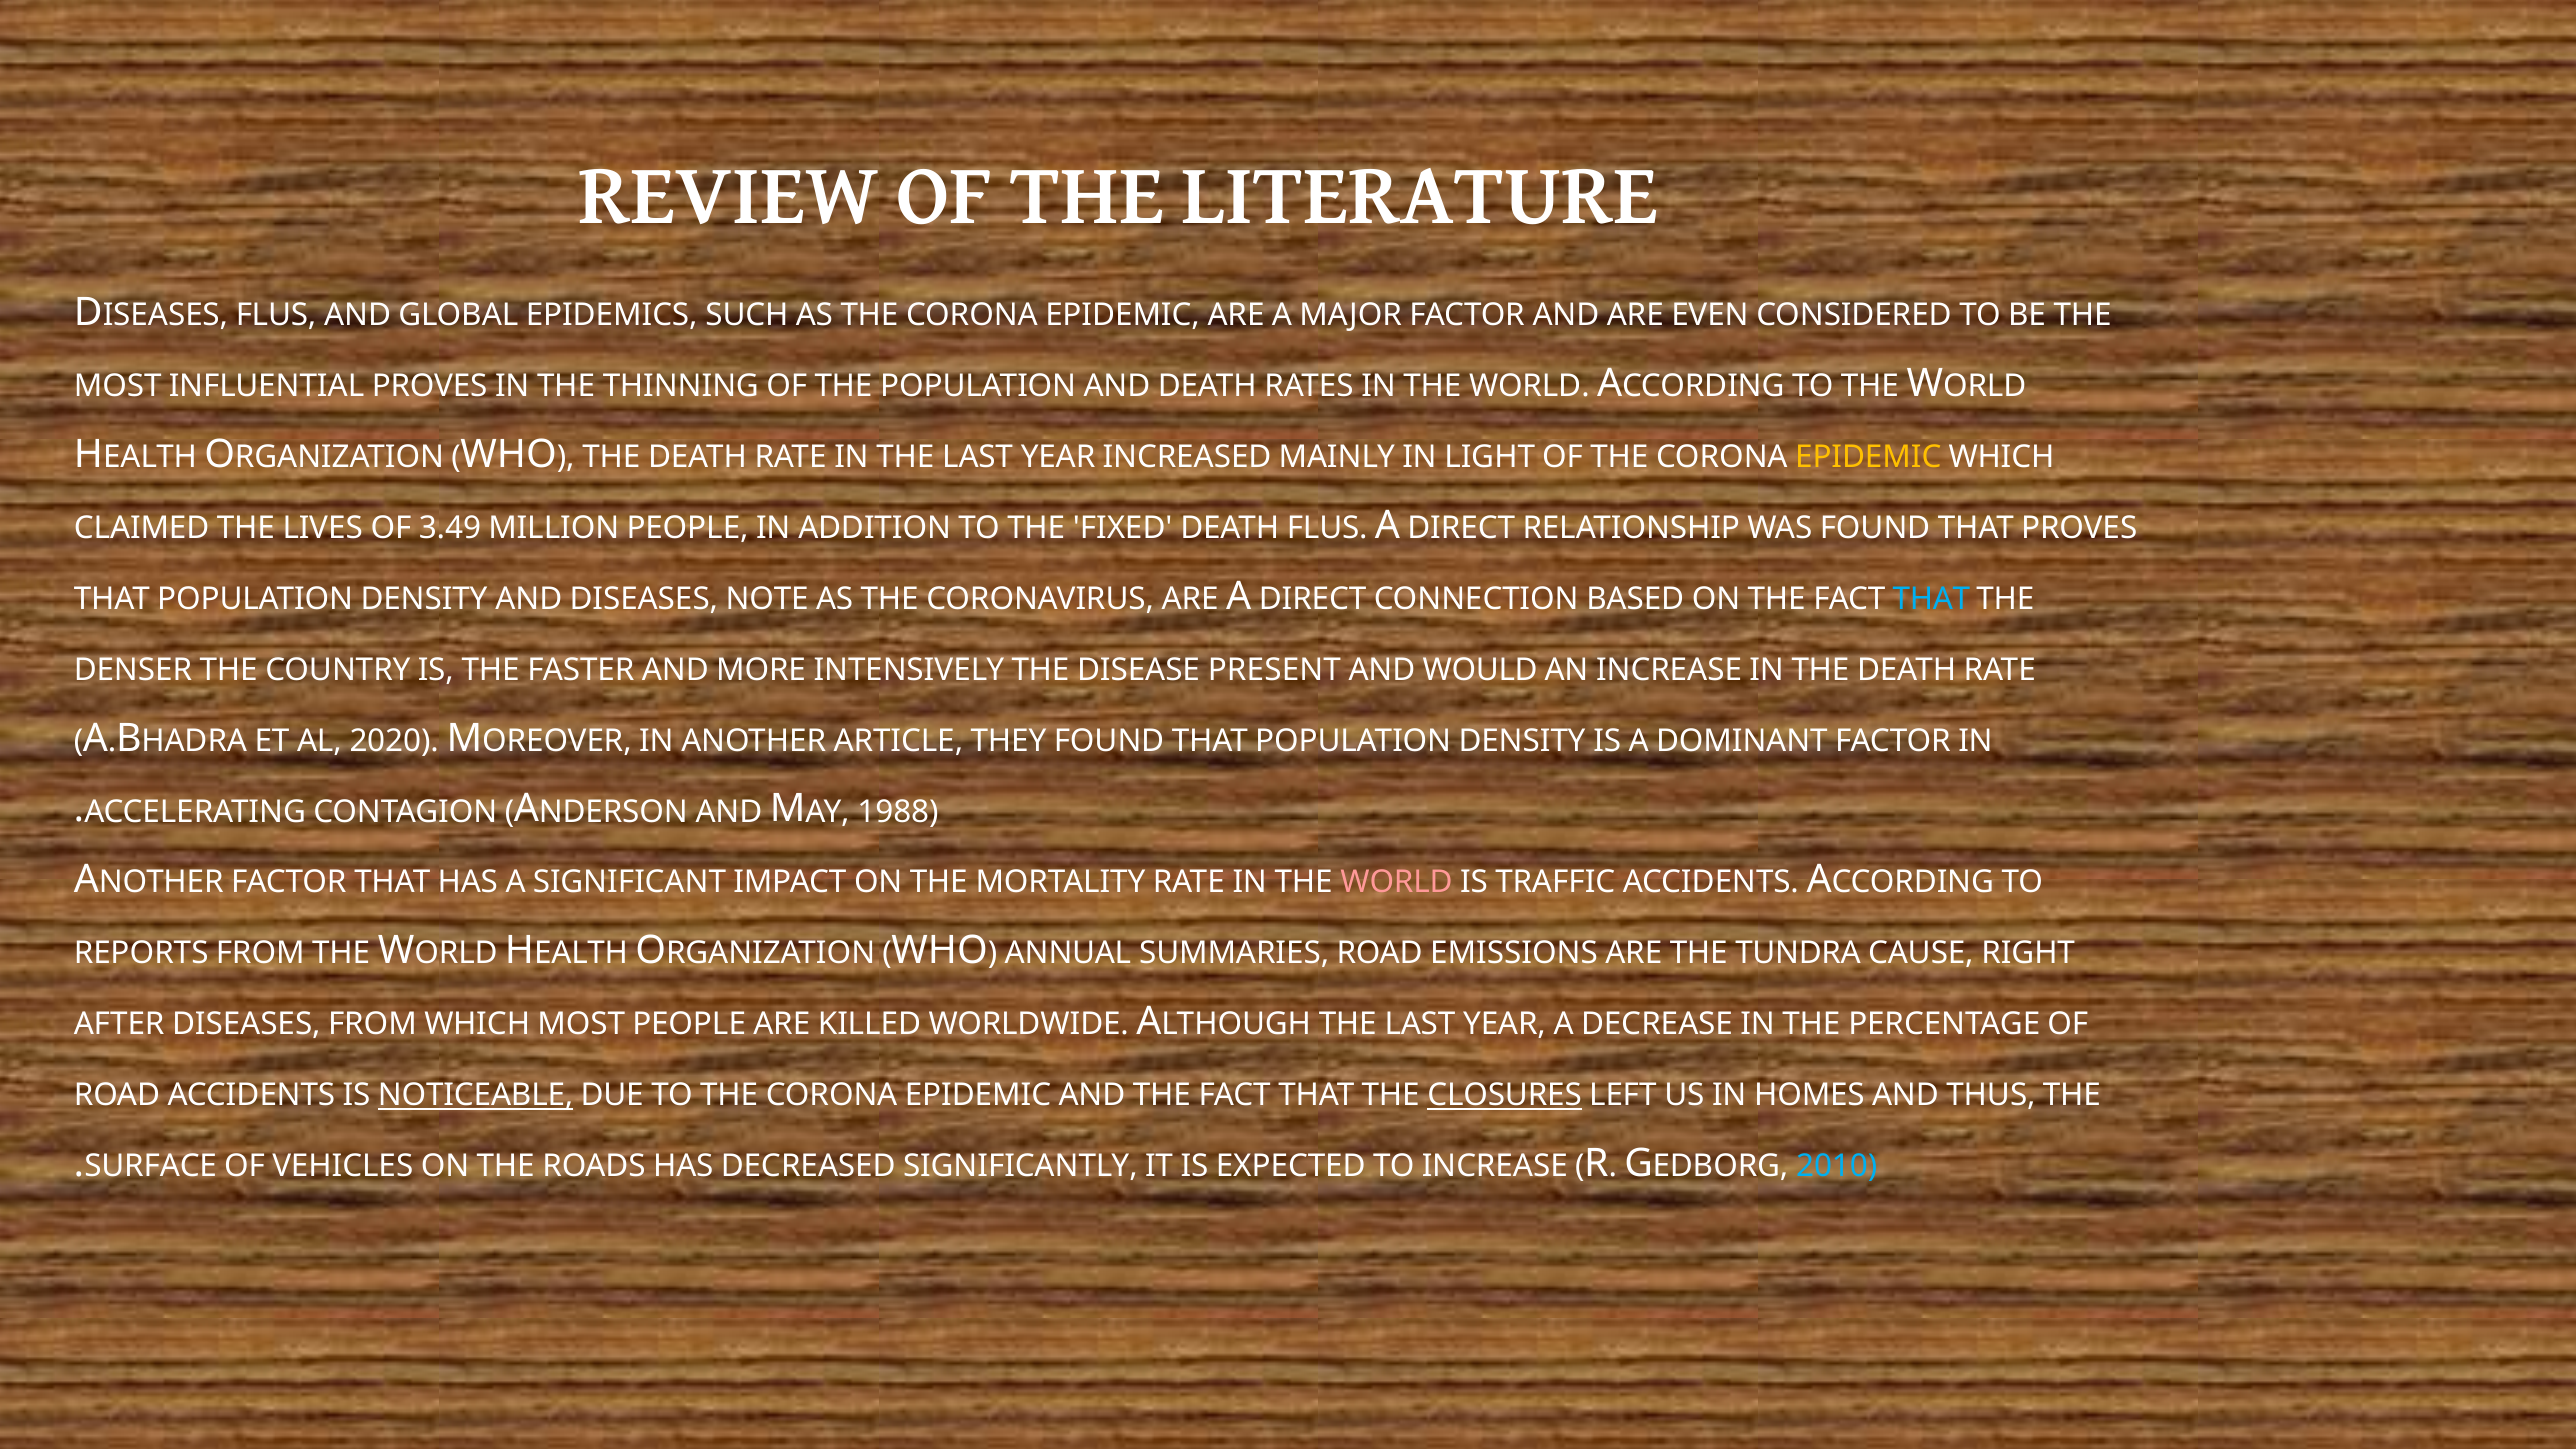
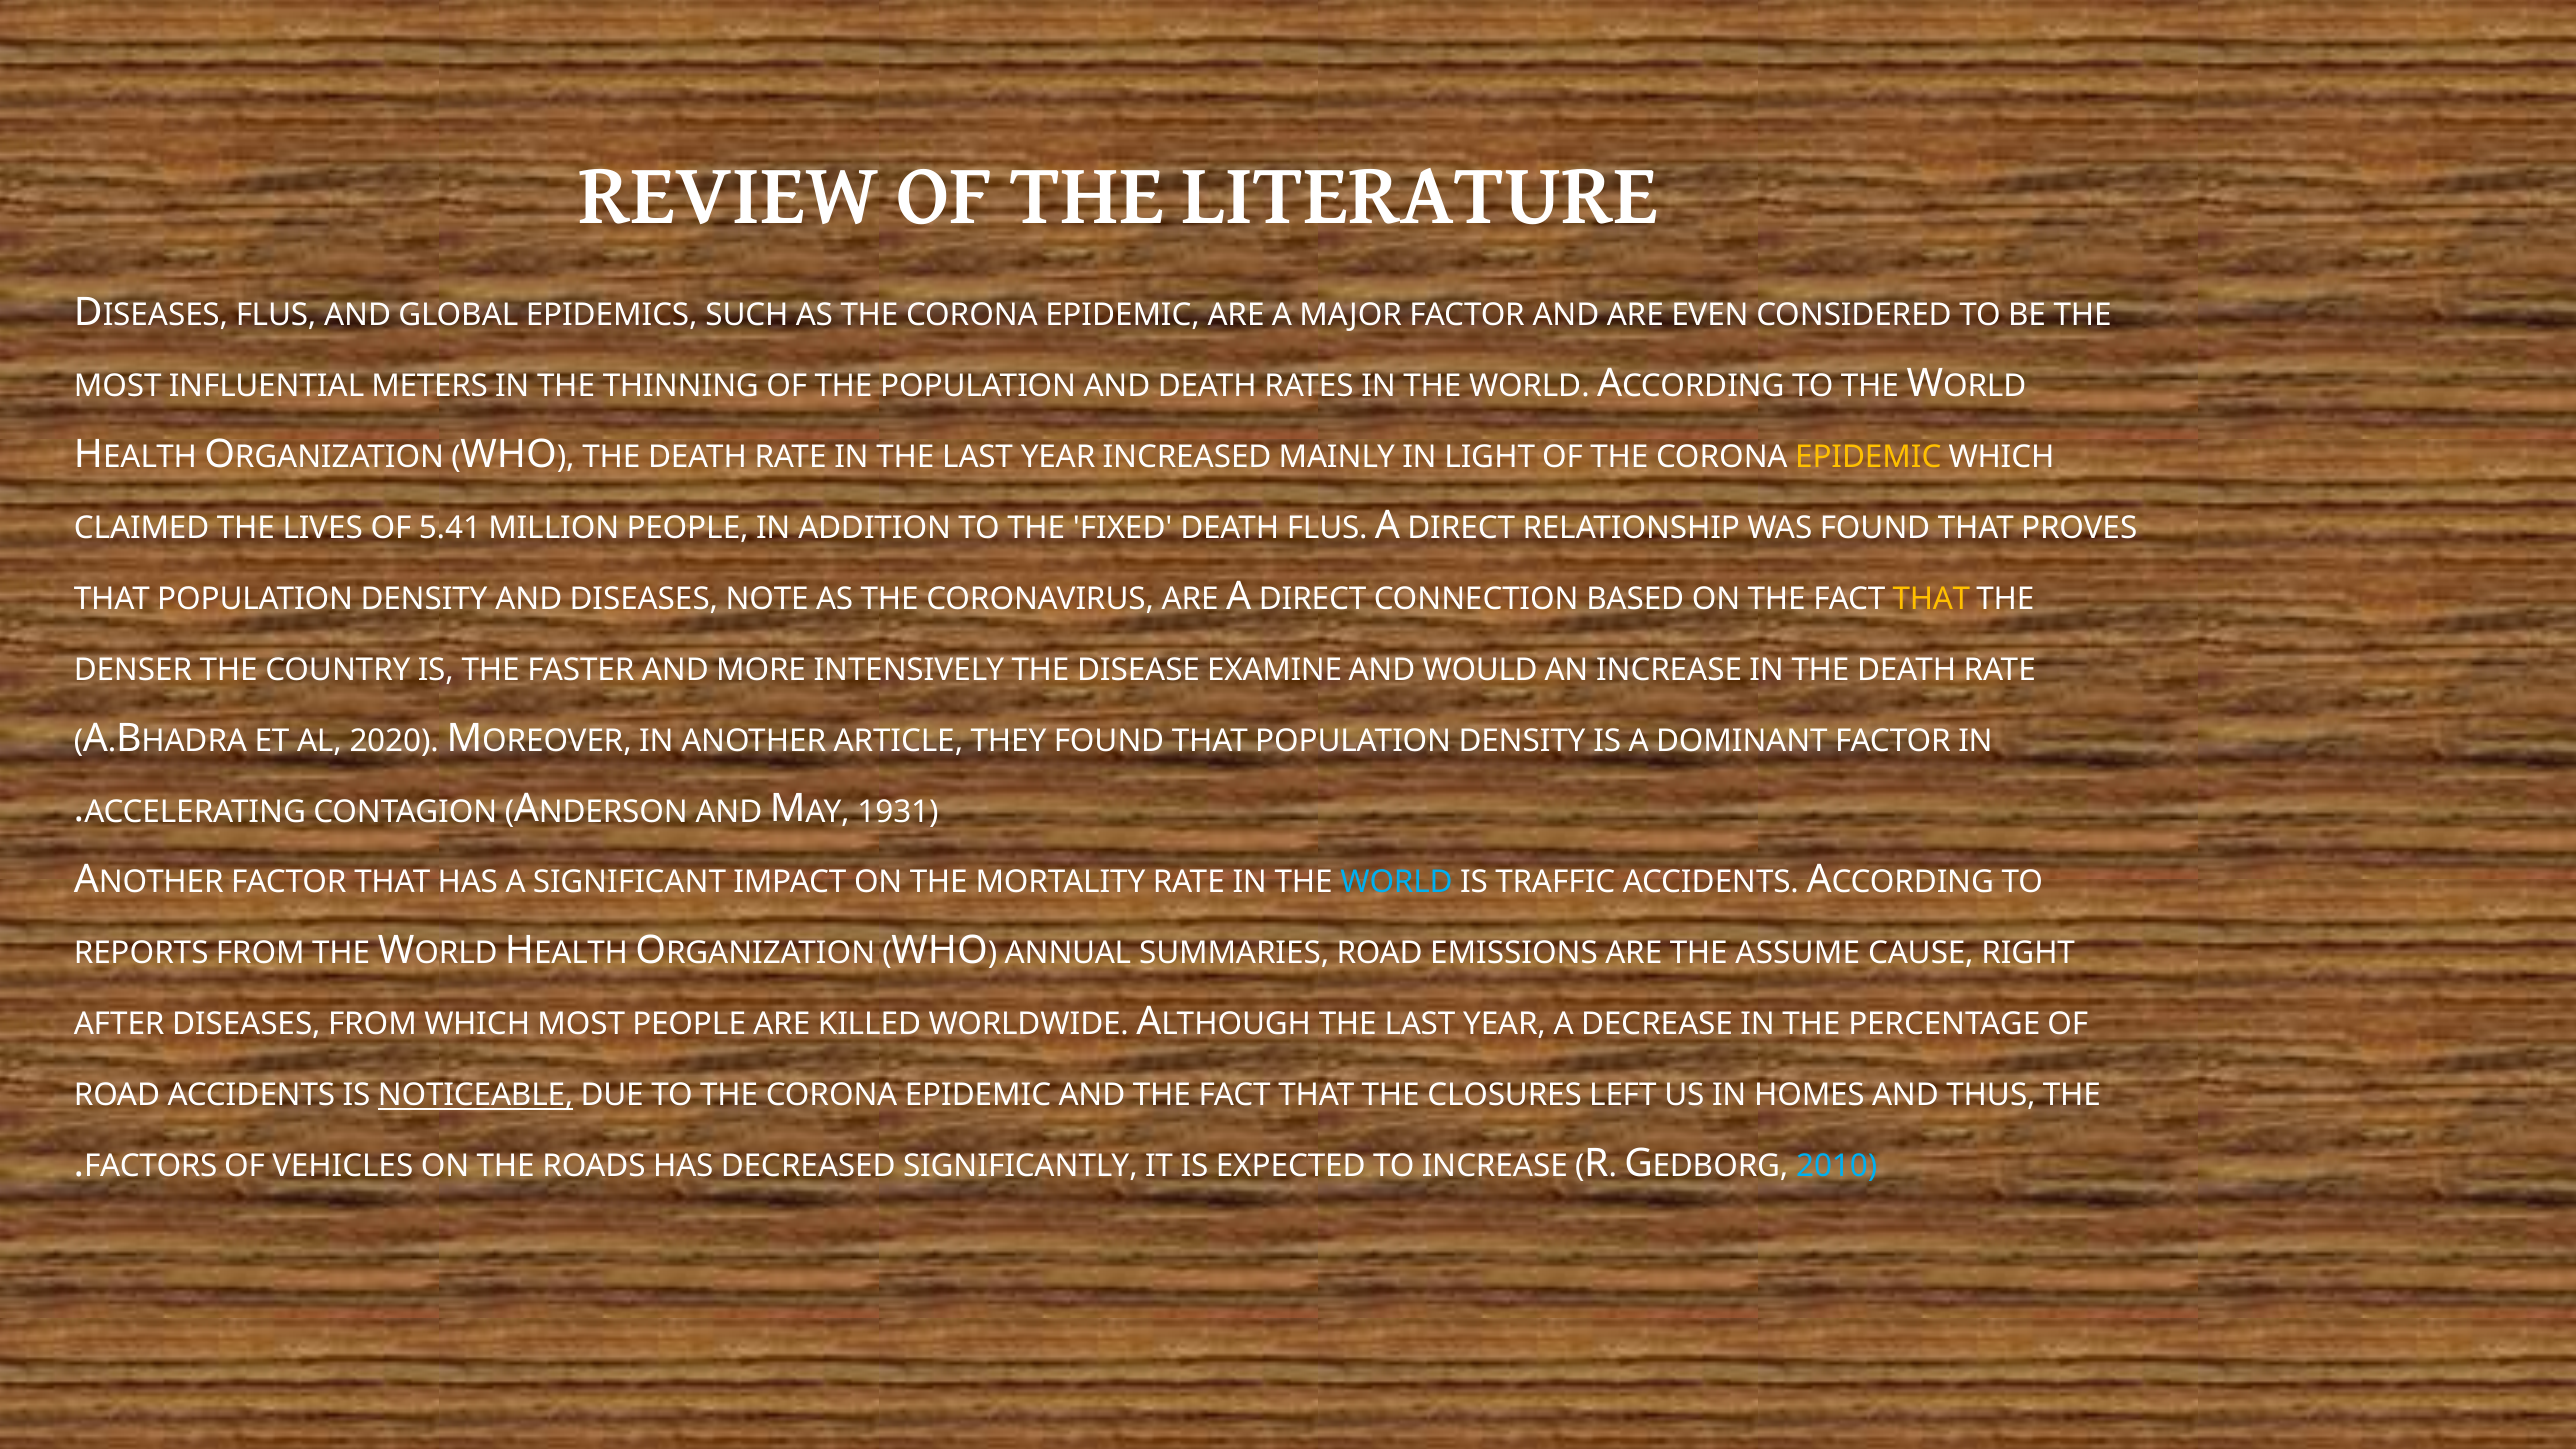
INFLUENTIAL PROVES: PROVES -> METERS
3.49: 3.49 -> 5.41
THAT at (1931, 599) colour: light blue -> yellow
PRESENT: PRESENT -> EXAMINE
1988: 1988 -> 1931
WORLD at (1396, 883) colour: pink -> light blue
TUNDRA: TUNDRA -> ASSUME
CLOSURES underline: present -> none
SURFACE: SURFACE -> FACTORS
